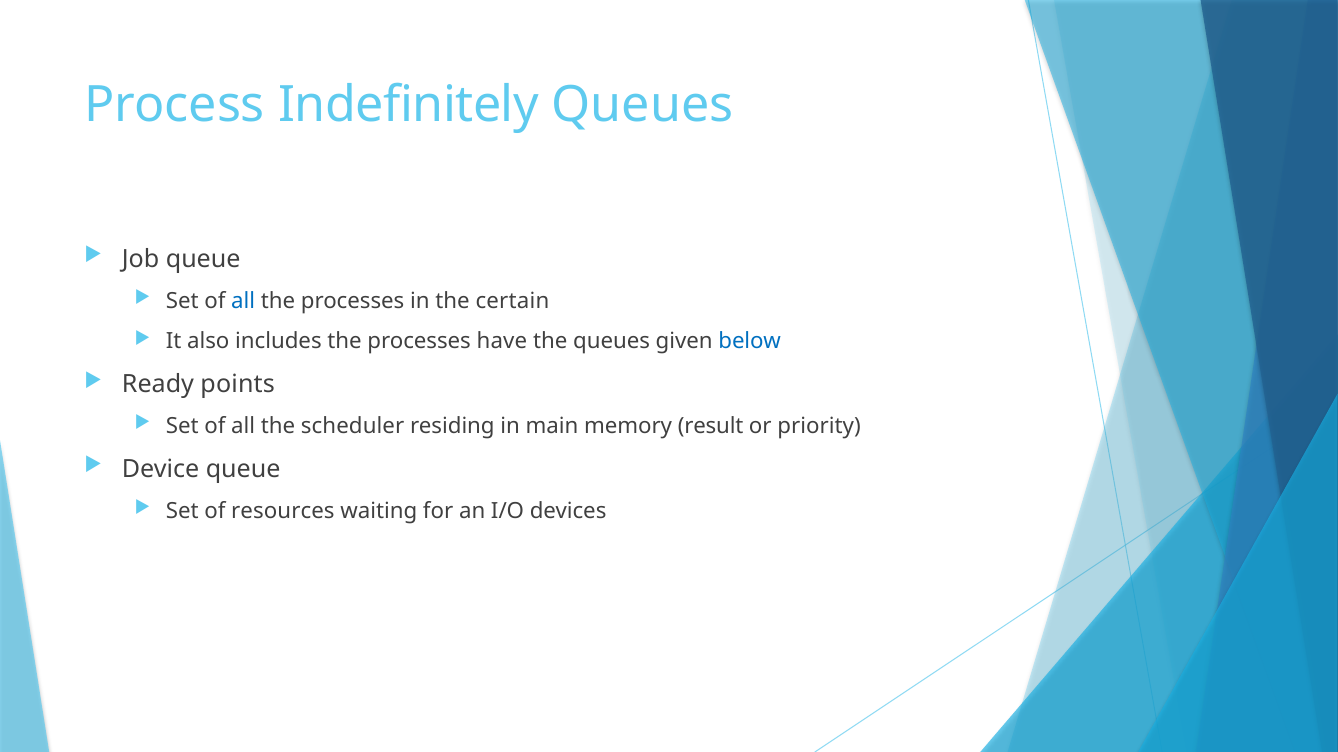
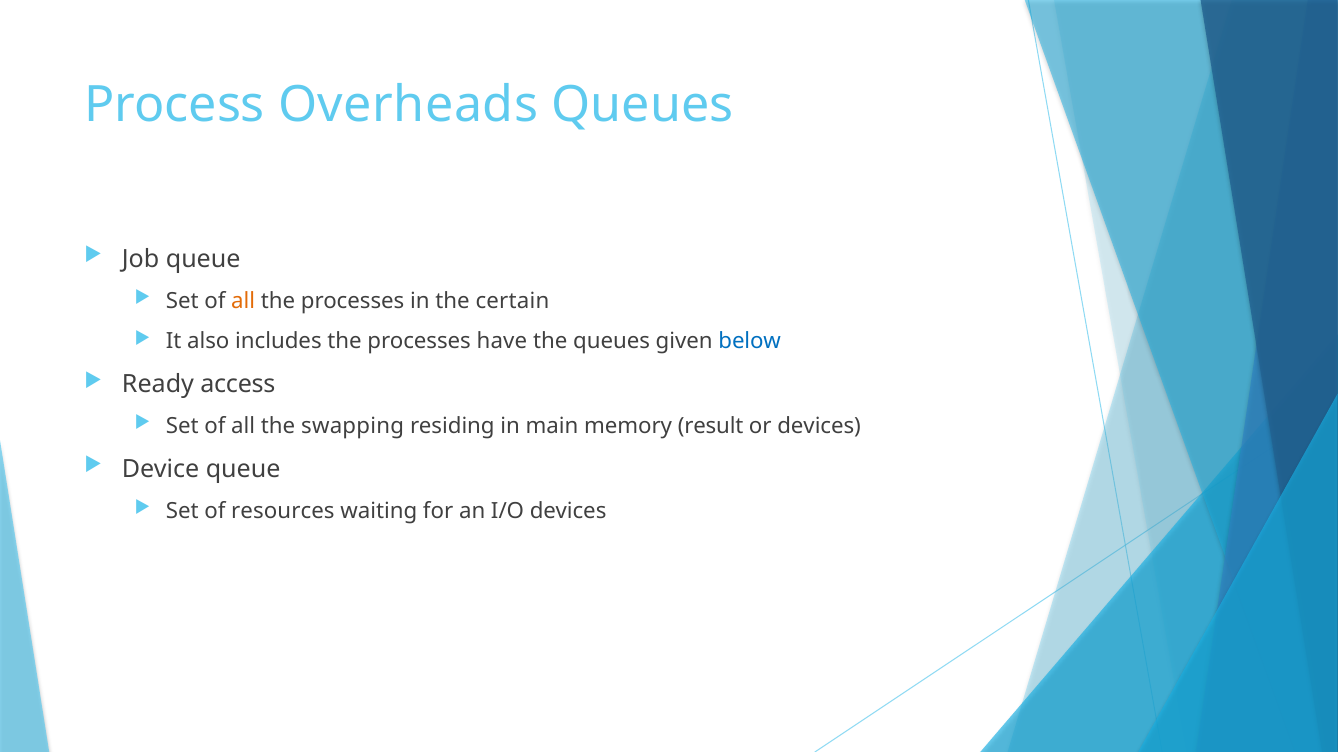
Indefinitely: Indefinitely -> Overheads
all at (243, 301) colour: blue -> orange
points: points -> access
scheduler: scheduler -> swapping
or priority: priority -> devices
